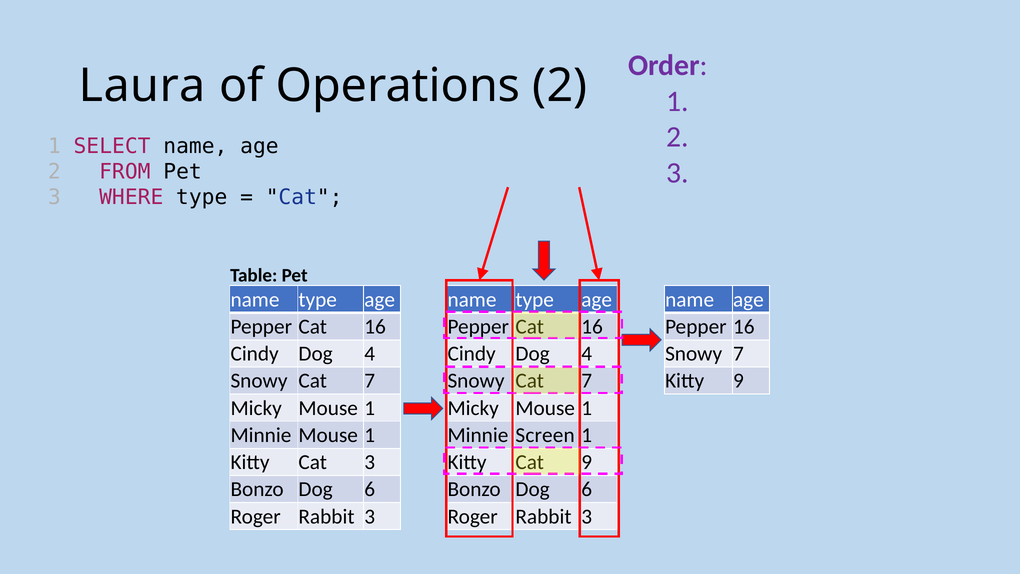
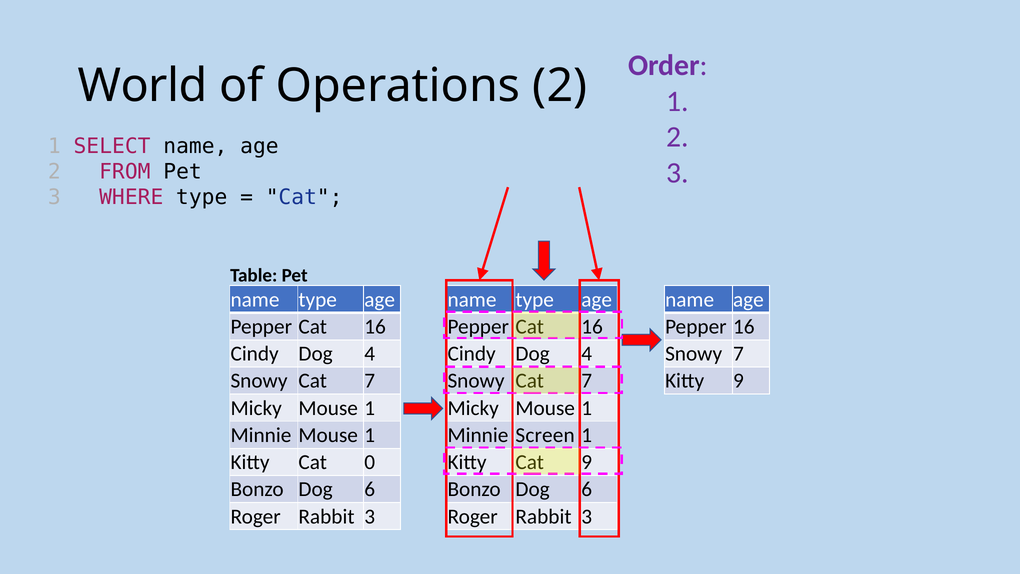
Laura: Laura -> World
Cat 3: 3 -> 0
